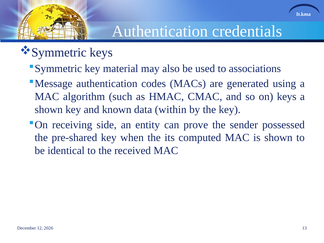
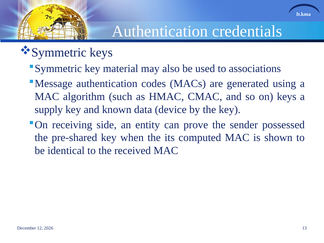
shown at (49, 110): shown -> supply
within: within -> device
